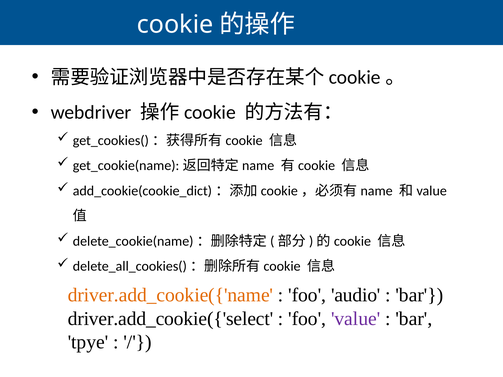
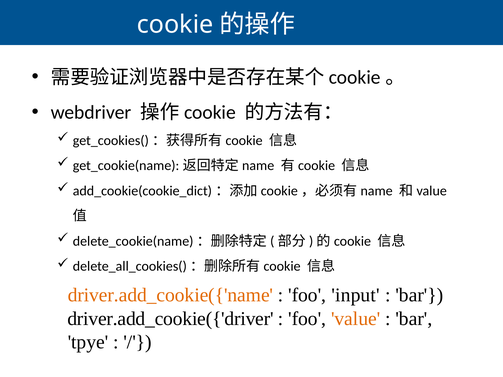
audio: audio -> input
driver.add_cookie({'select: driver.add_cookie({'select -> driver.add_cookie({'driver
value colour: purple -> orange
